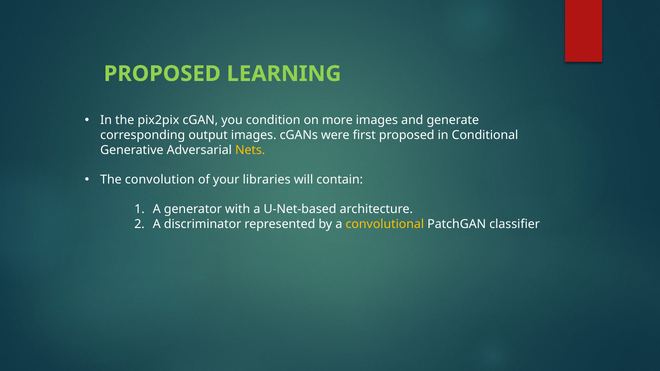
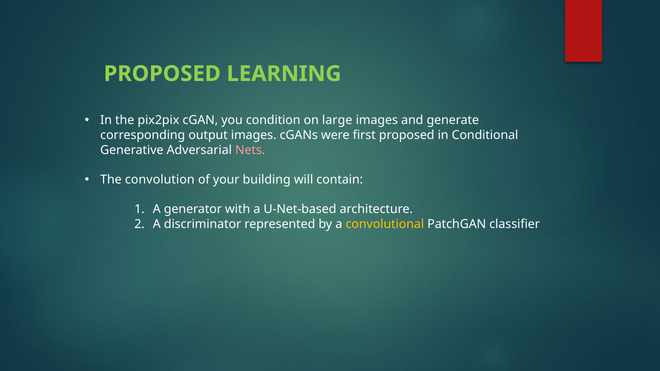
more: more -> large
Nets colour: yellow -> pink
libraries: libraries -> building
